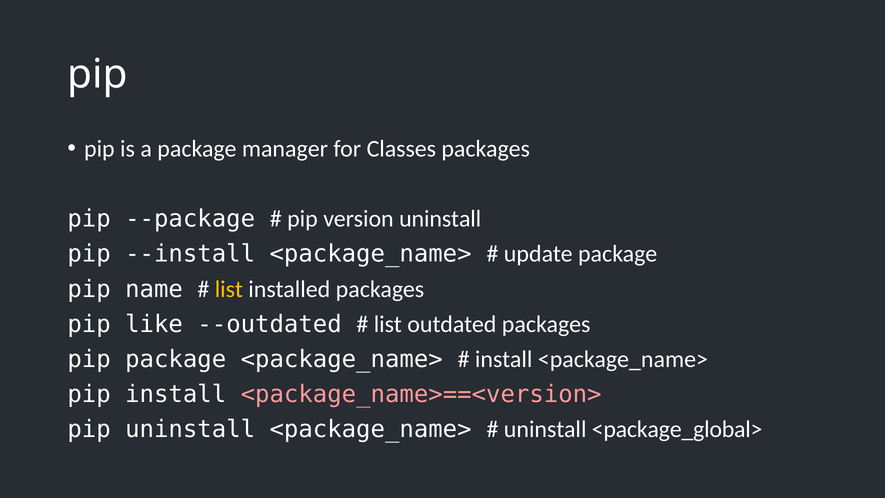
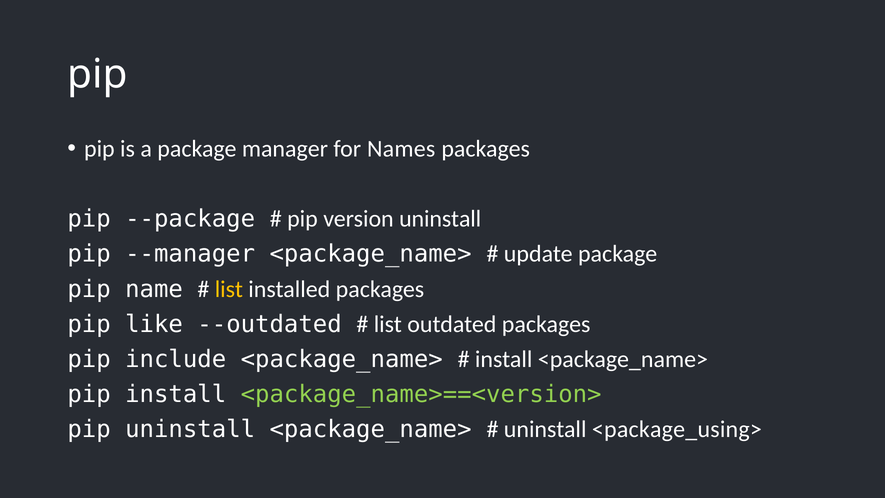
Classes: Classes -> Names
--install: --install -> --manager
pip package: package -> include
<package_name>==<version> colour: pink -> light green
<package_global>: <package_global> -> <package_using>
